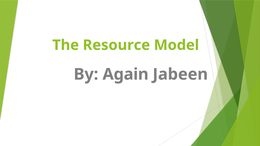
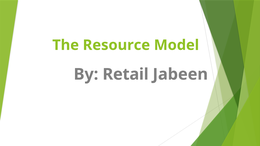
Again: Again -> Retail
